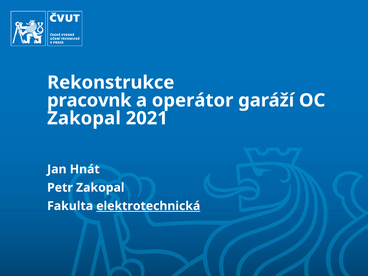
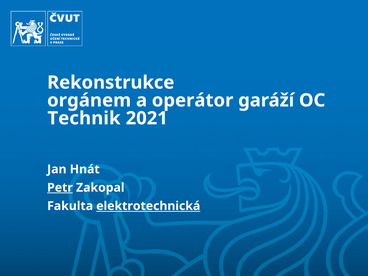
pracovnk: pracovnk -> orgánem
Zakopal at (84, 118): Zakopal -> Technik
Petr underline: none -> present
